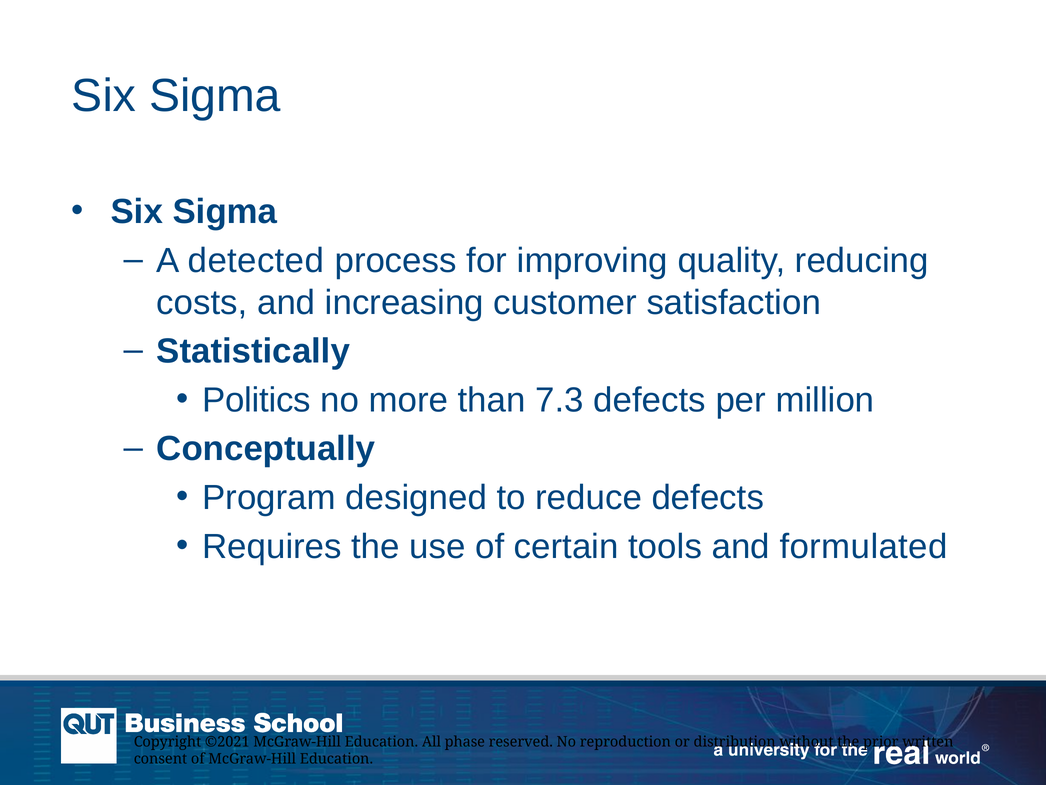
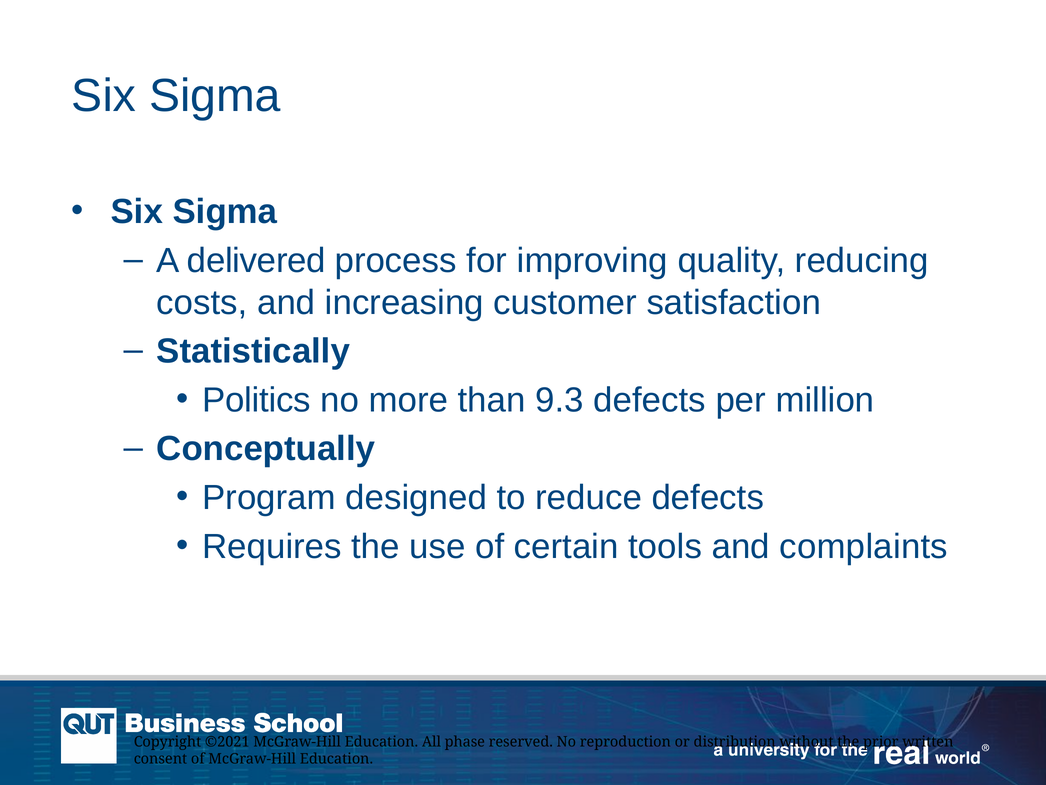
detected: detected -> delivered
7.3: 7.3 -> 9.3
formulated: formulated -> complaints
